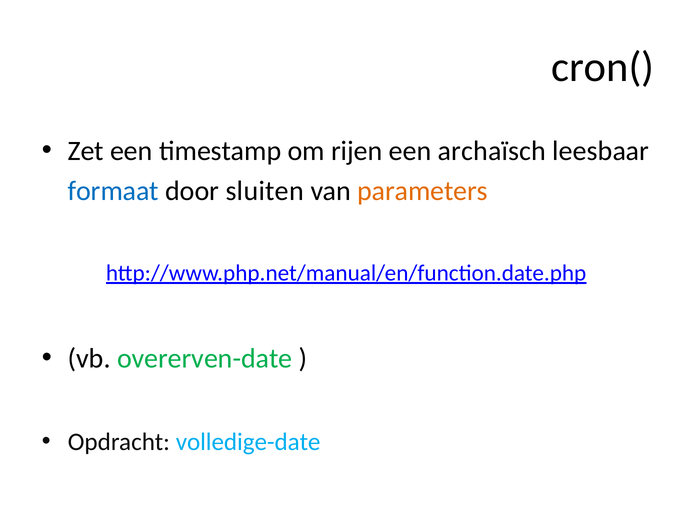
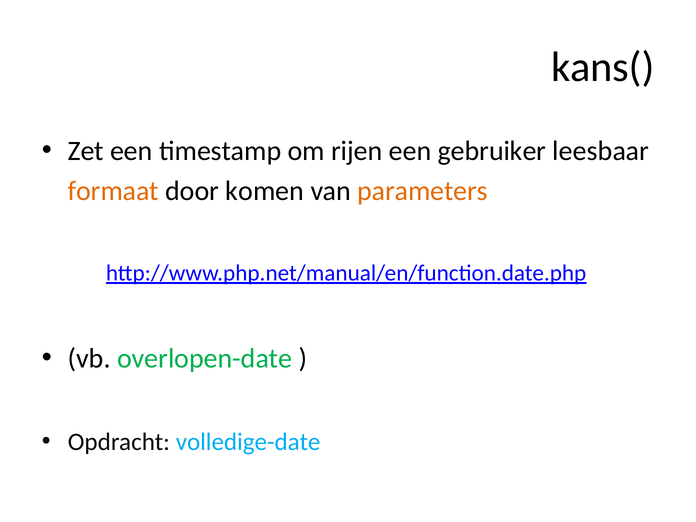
cron(: cron( -> kans(
archaïsch: archaïsch -> gebruiker
formaat colour: blue -> orange
sluiten: sluiten -> komen
overerven-date: overerven-date -> overlopen-date
